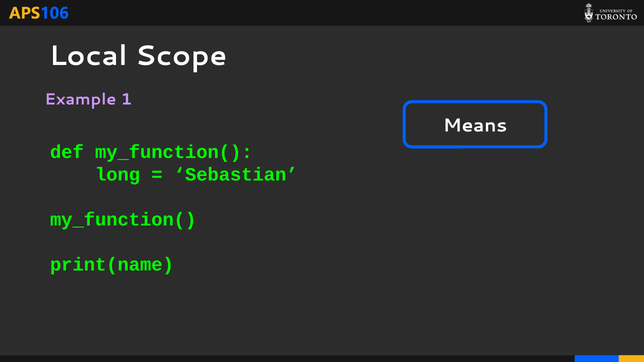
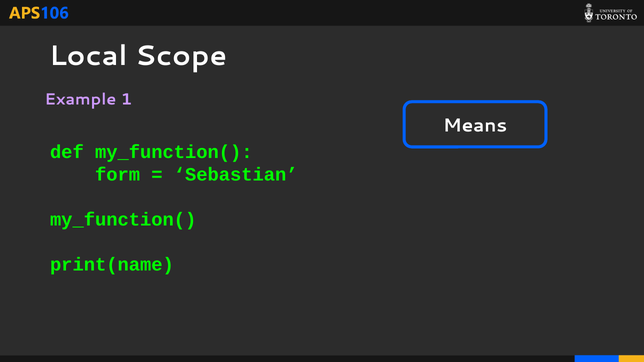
long: long -> form
